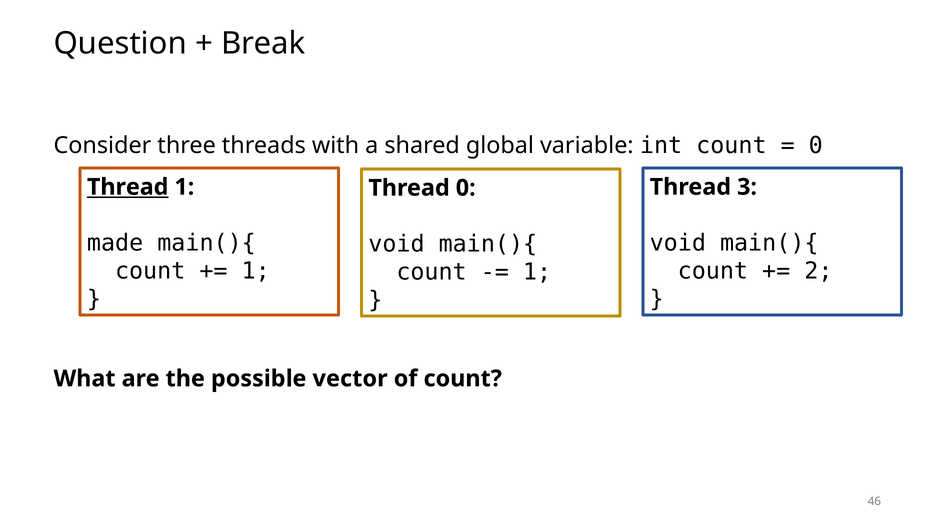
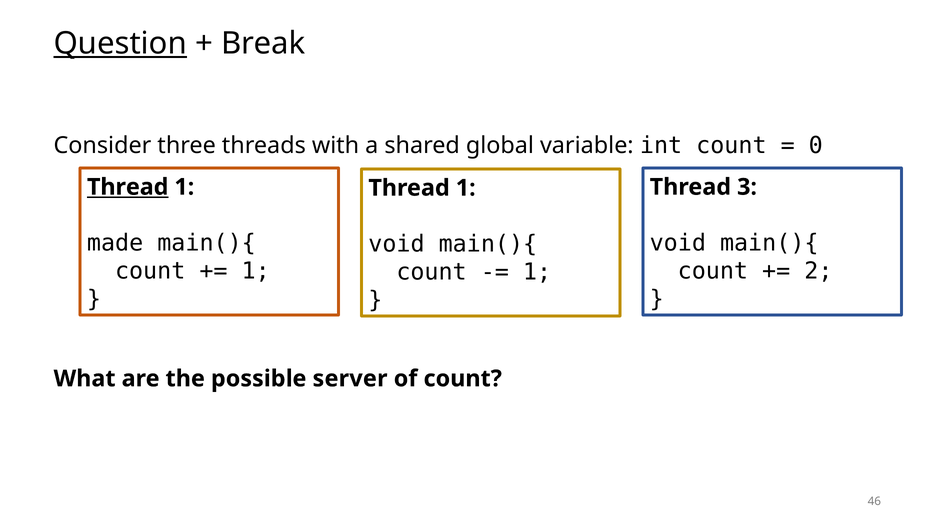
Question underline: none -> present
0 at (466, 188): 0 -> 1
vector: vector -> server
